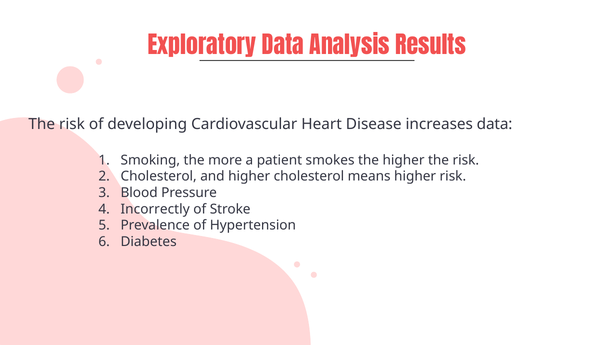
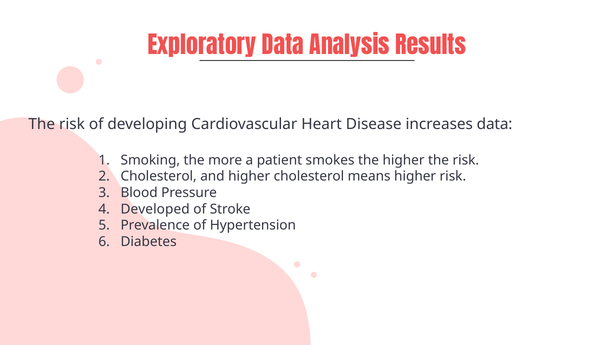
Incorrectly: Incorrectly -> Developed
